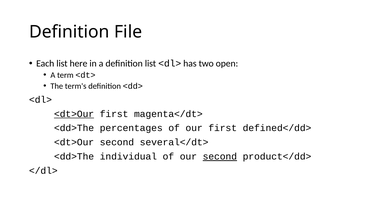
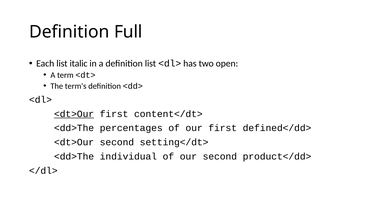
File: File -> Full
here: here -> italic
magenta</dt>: magenta</dt> -> content</dt>
several</dt>: several</dt> -> setting</dt>
second at (220, 157) underline: present -> none
